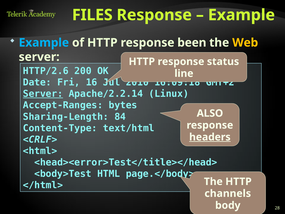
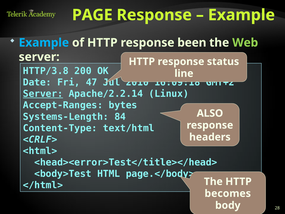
FILES: FILES -> PAGE
Web colour: yellow -> light green
HTTP/2.6: HTTP/2.6 -> HTTP/3.8
16: 16 -> 47
Sharing-Length: Sharing-Length -> Systems-Length
headers underline: present -> none
channels: channels -> becomes
